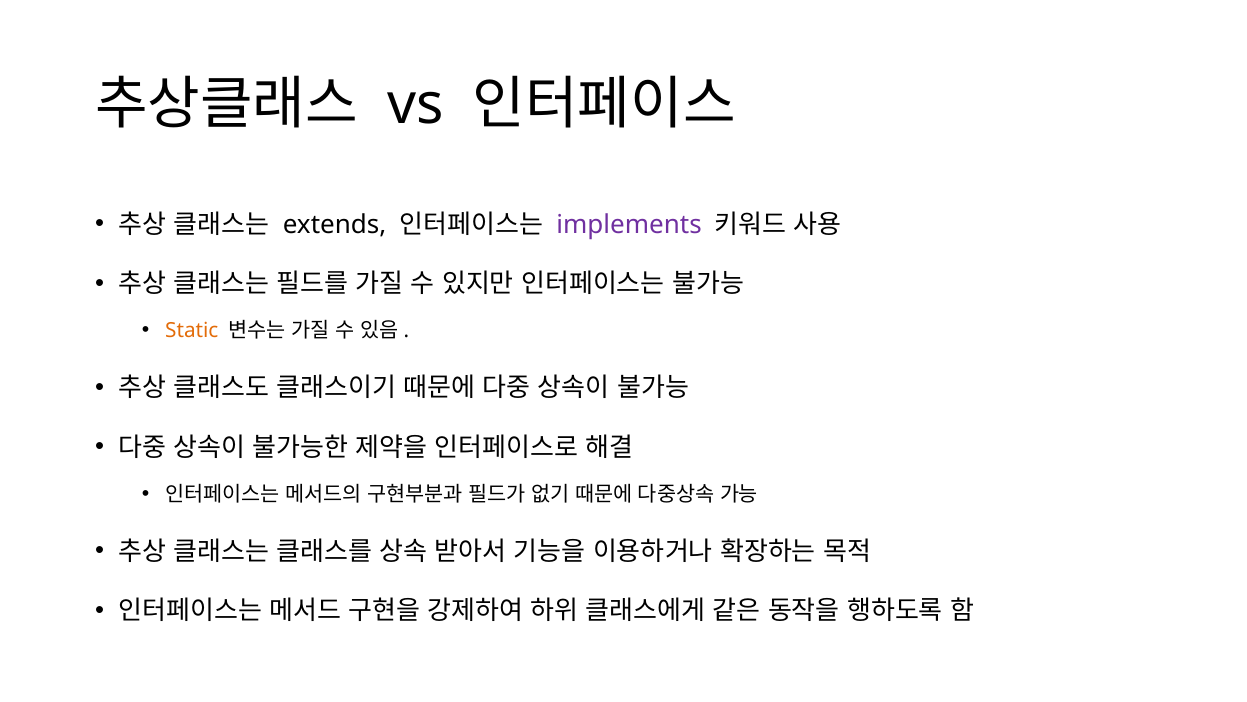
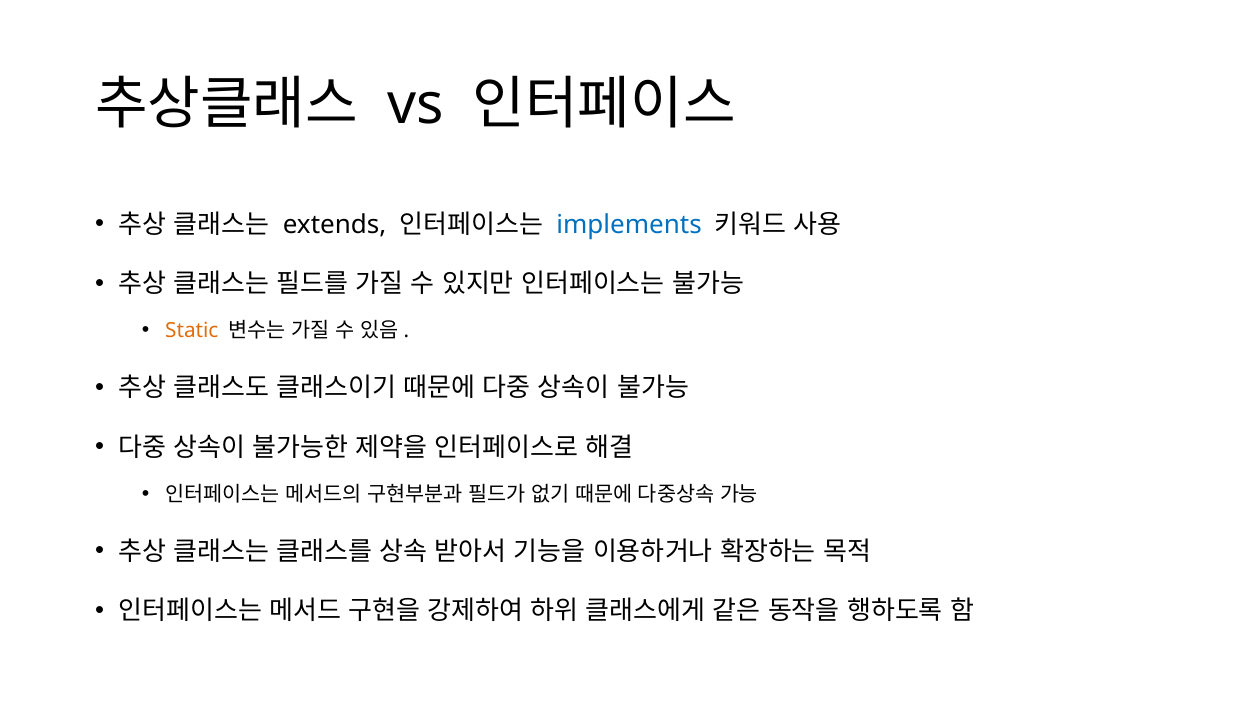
implements colour: purple -> blue
